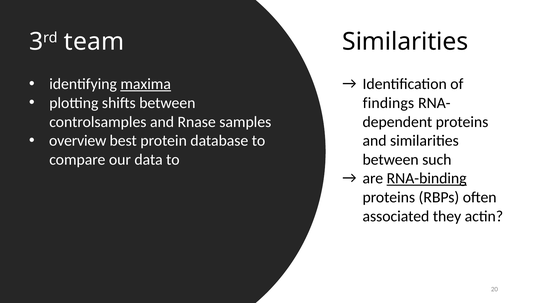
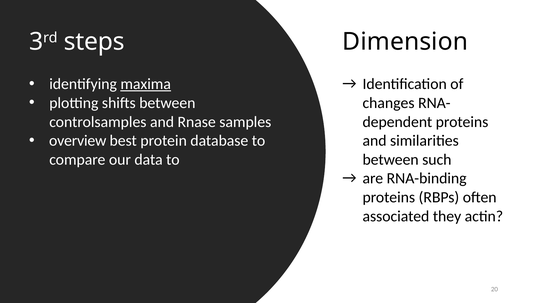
team: team -> steps
Similarities at (405, 42): Similarities -> Dimension
findings: findings -> changes
RNA-binding underline: present -> none
